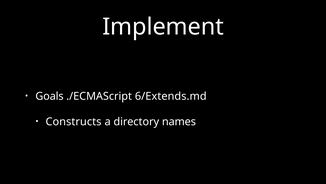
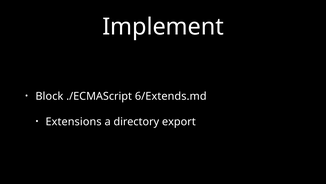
Goals: Goals -> Block
Constructs: Constructs -> Extensions
names: names -> export
